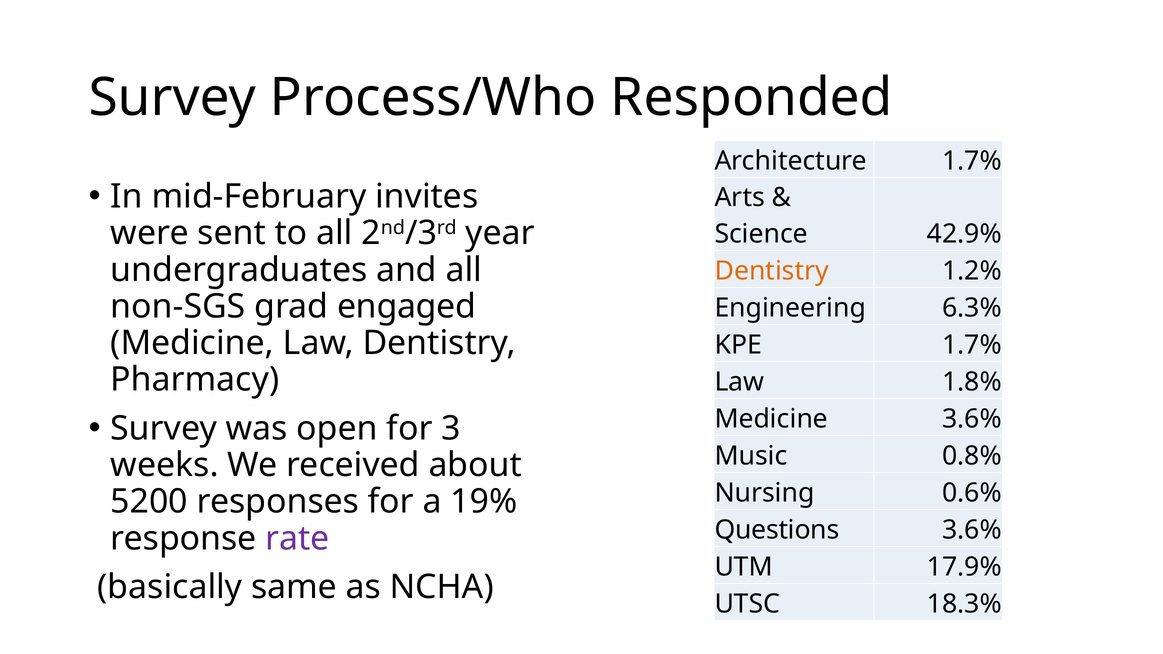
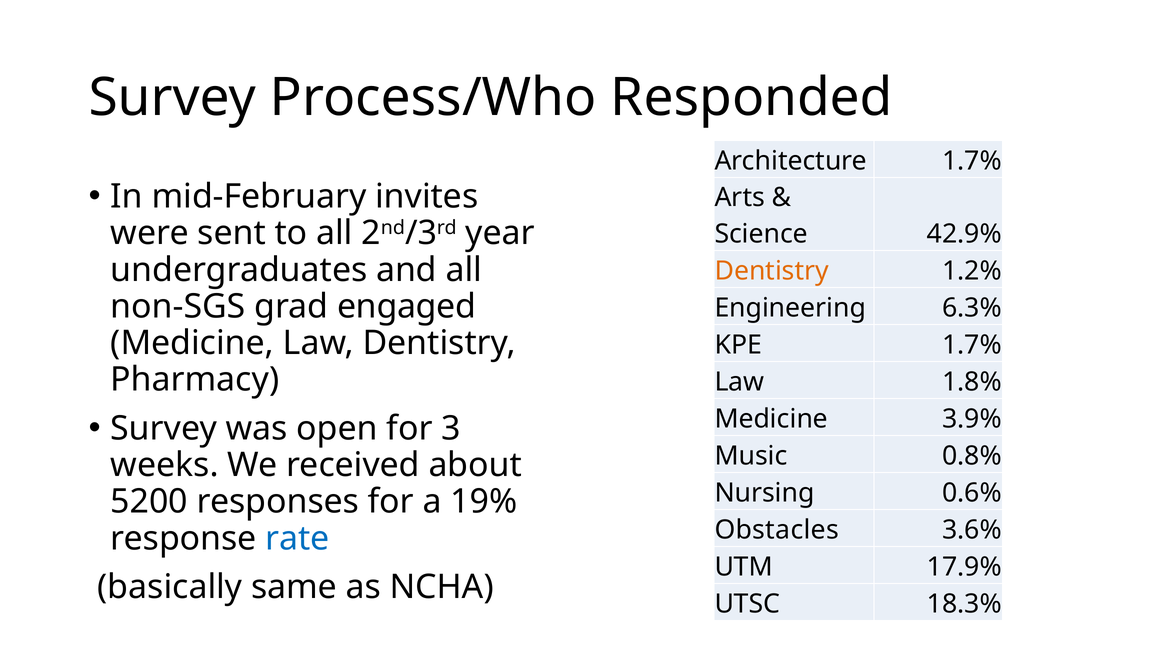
Medicine 3.6%: 3.6% -> 3.9%
Questions: Questions -> Obstacles
rate colour: purple -> blue
